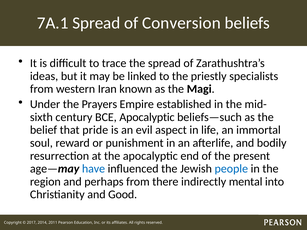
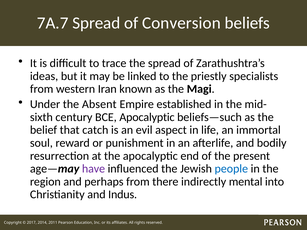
7A.1: 7A.1 -> 7A.7
Prayers: Prayers -> Absent
pride: pride -> catch
have colour: blue -> purple
Good: Good -> Indus
